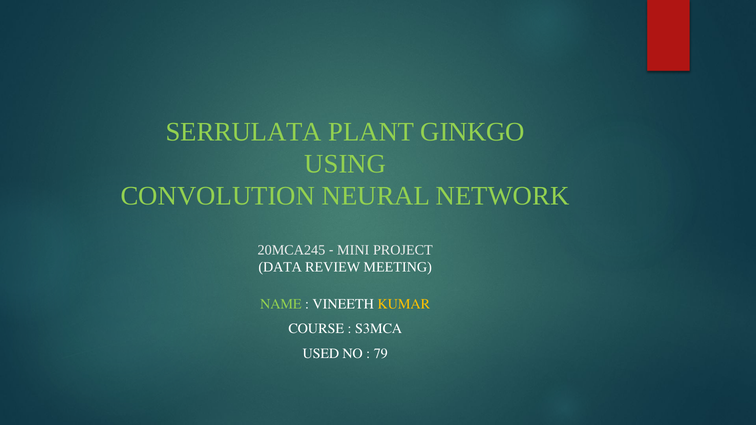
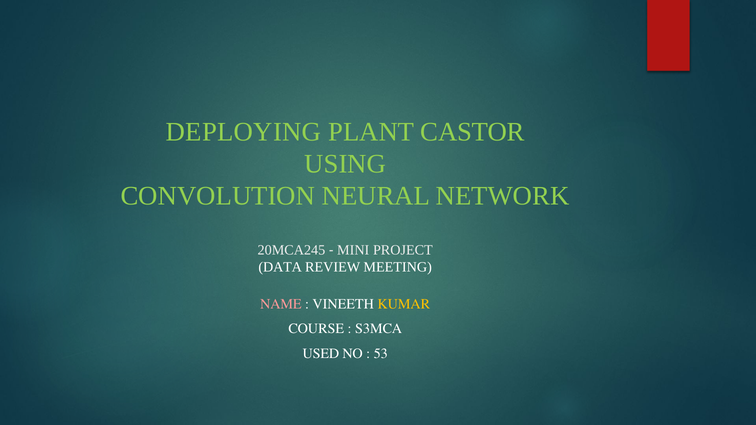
SERRULATA: SERRULATA -> DEPLOYING
GINKGO: GINKGO -> CASTOR
NAME colour: light green -> pink
79: 79 -> 53
